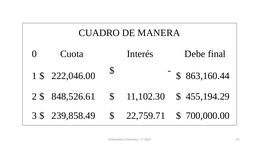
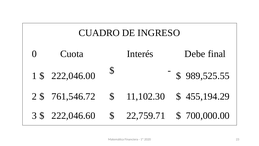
MANERA: MANERA -> INGRESO
863,160.44: 863,160.44 -> 989,525.55
848,526.61: 848,526.61 -> 761,546.72
239,858.49: 239,858.49 -> 222,046.60
